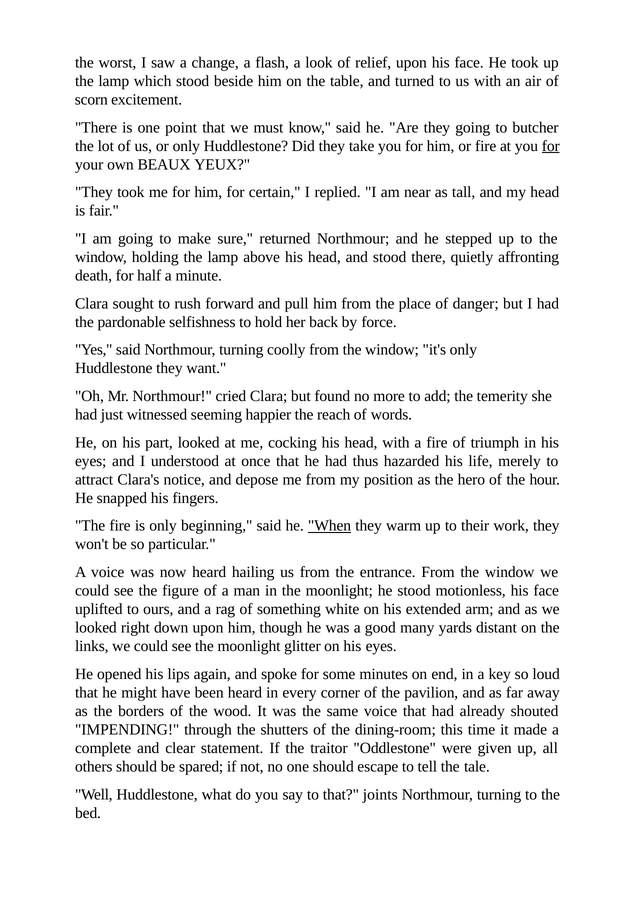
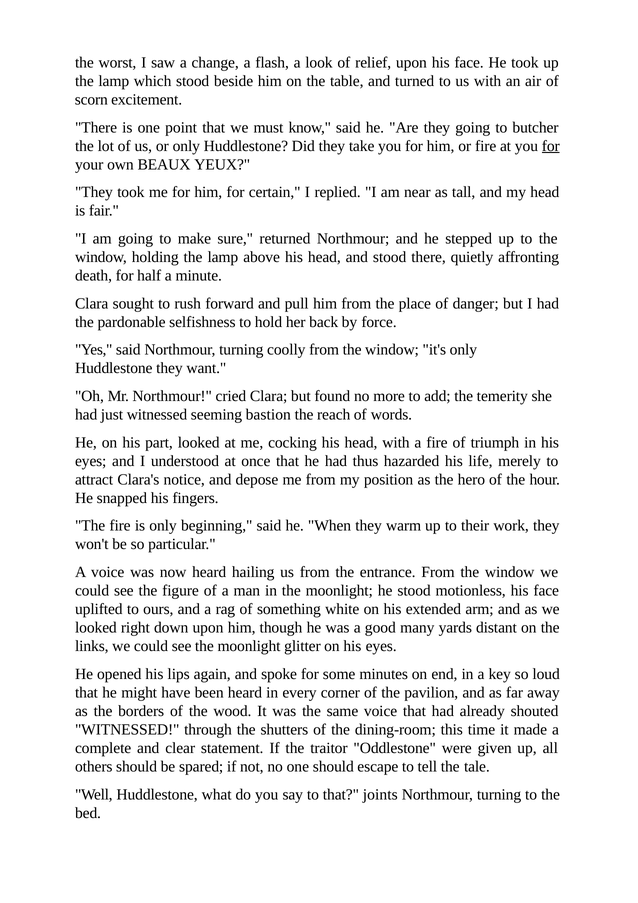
happier: happier -> bastion
When underline: present -> none
IMPENDING at (127, 730): IMPENDING -> WITNESSED
